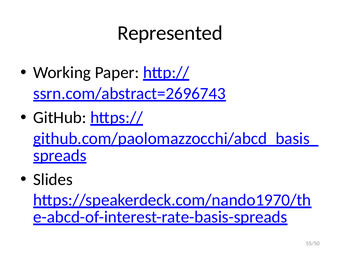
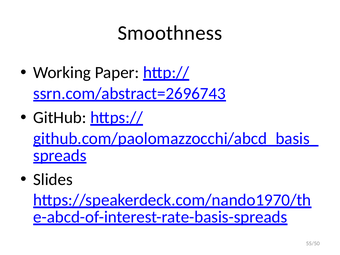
Represented: Represented -> Smoothness
